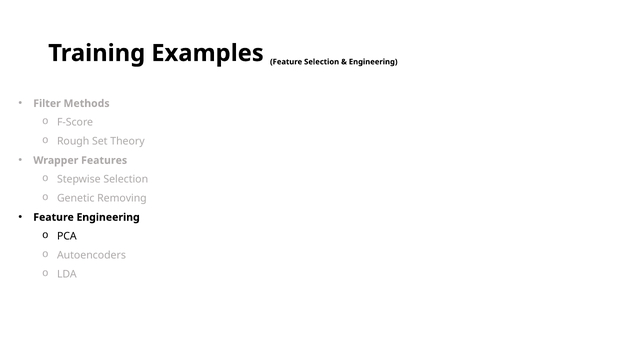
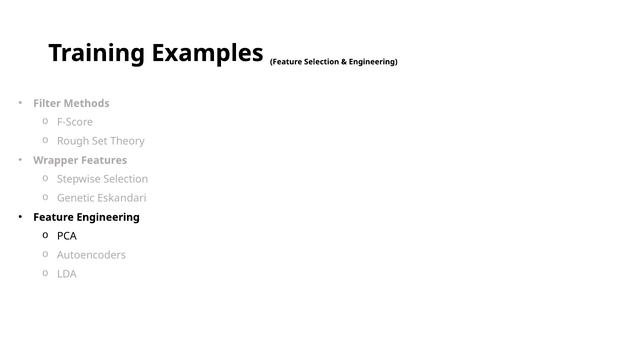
Removing: Removing -> Eskandari
